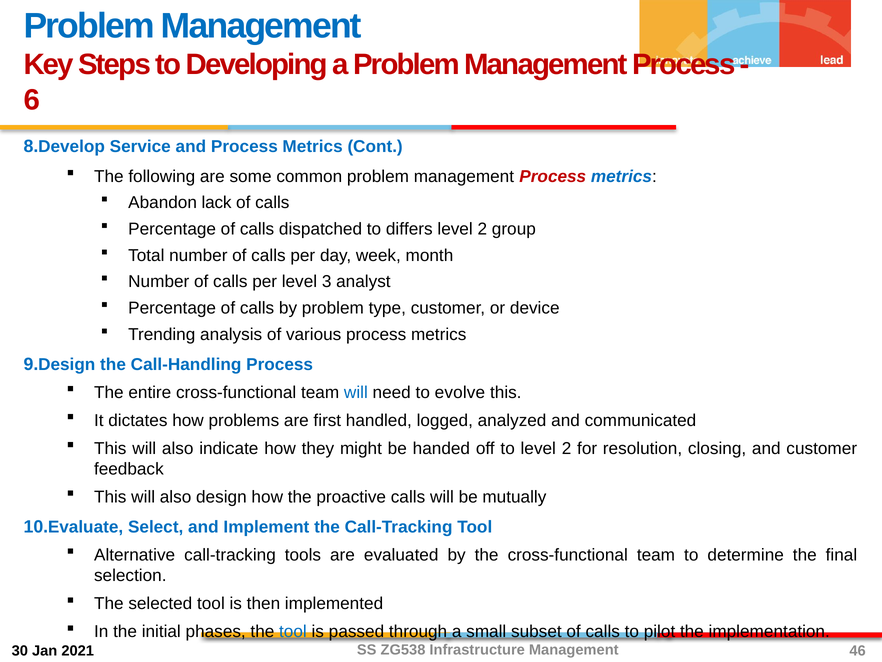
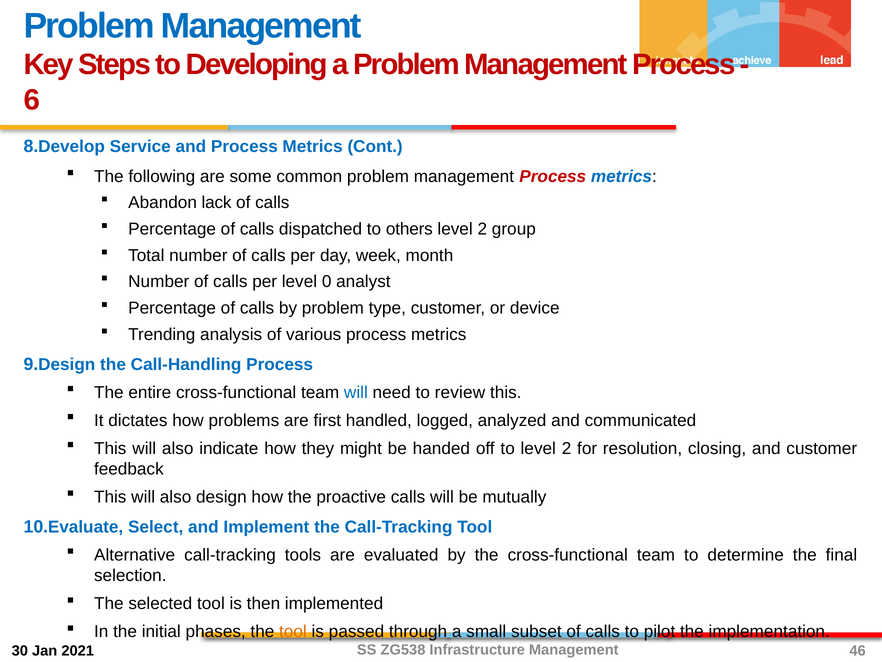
differs: differs -> others
3: 3 -> 0
evolve: evolve -> review
tool at (293, 631) colour: blue -> orange
